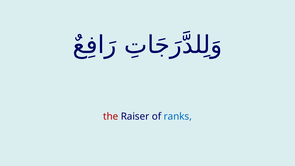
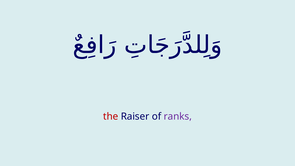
ranks colour: blue -> purple
